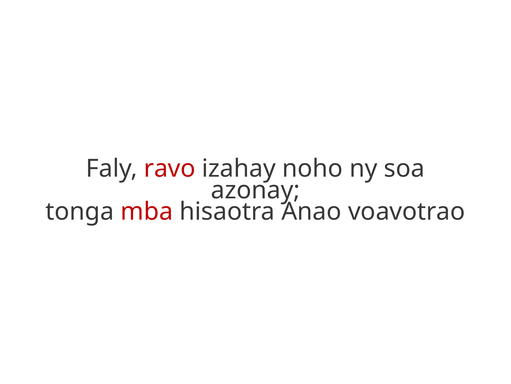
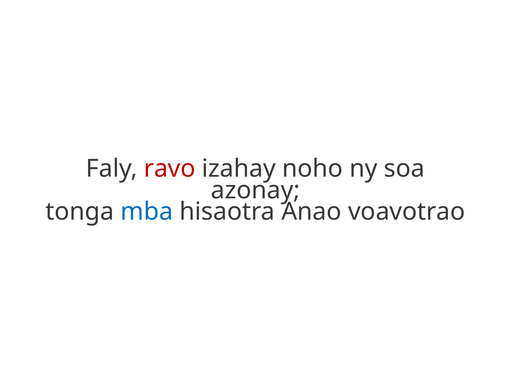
mba colour: red -> blue
